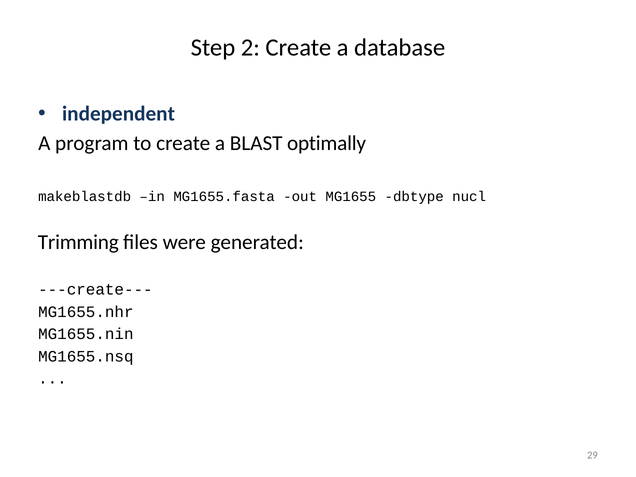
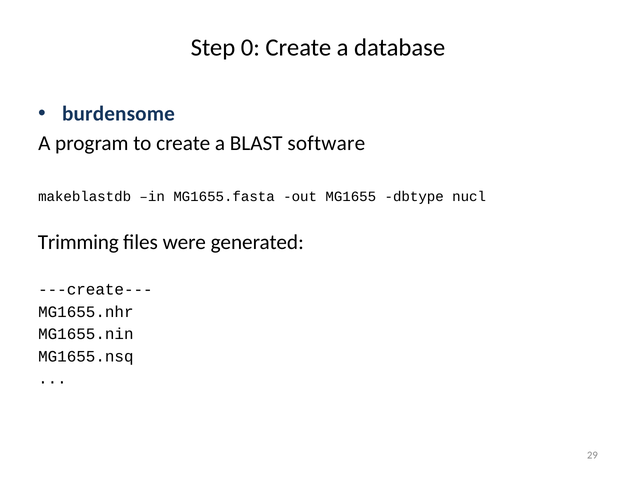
2: 2 -> 0
independent: independent -> burdensome
optimally: optimally -> software
